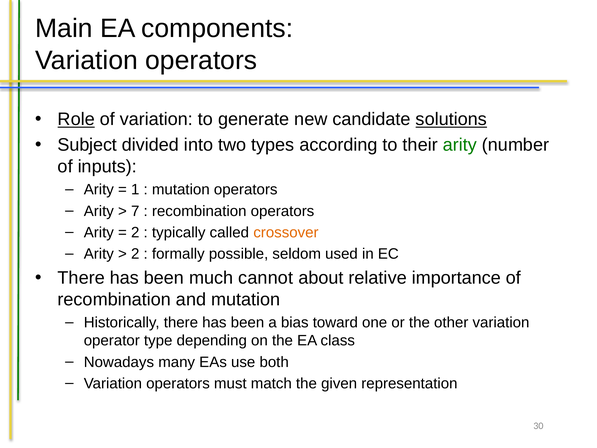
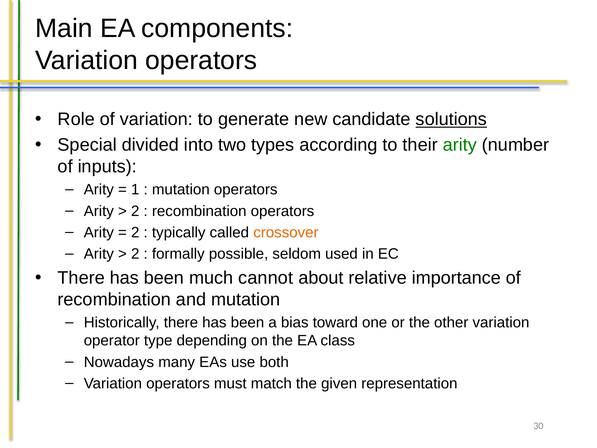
Role underline: present -> none
Subject: Subject -> Special
7 at (135, 211): 7 -> 2
